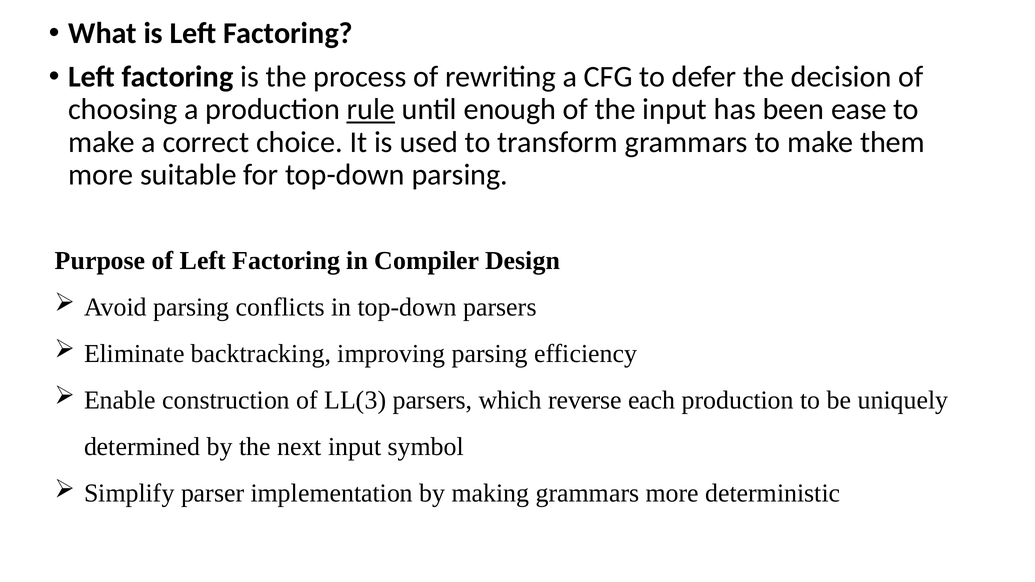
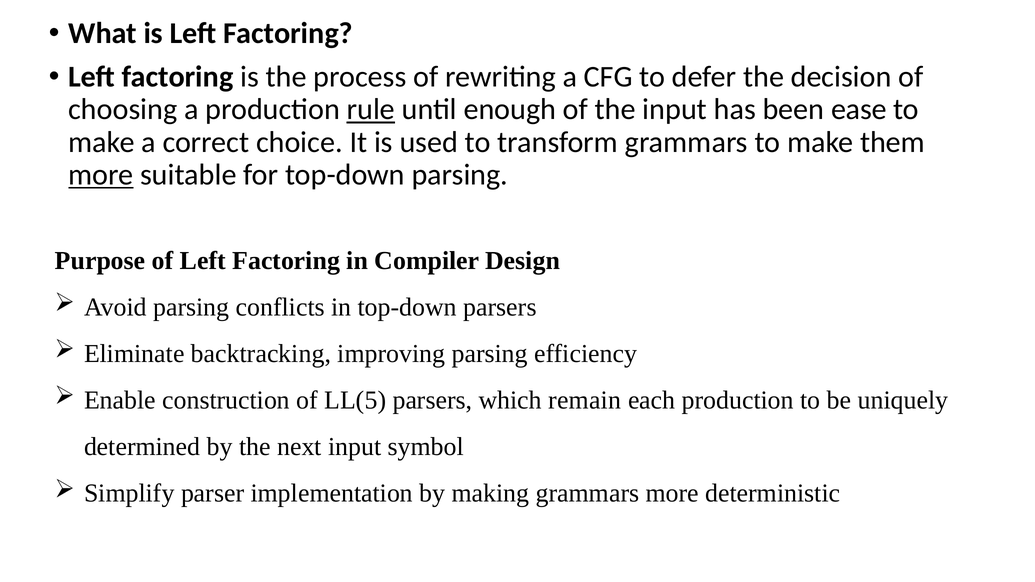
more at (101, 175) underline: none -> present
LL(3: LL(3 -> LL(5
reverse: reverse -> remain
